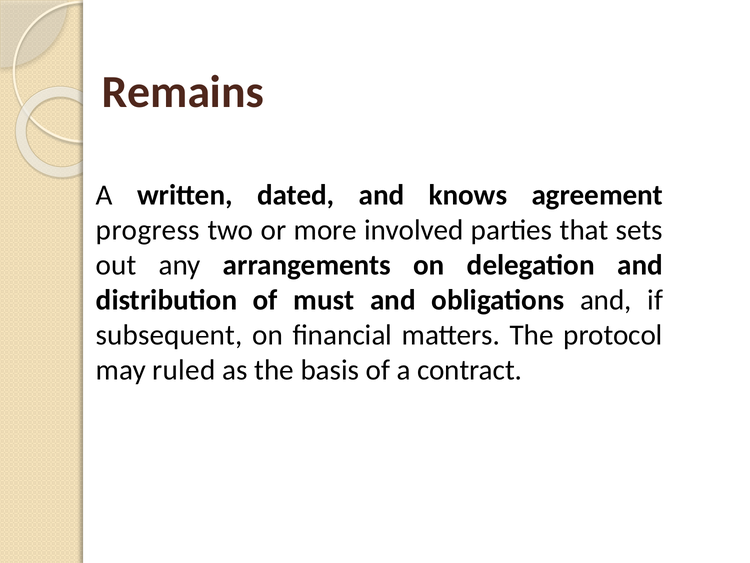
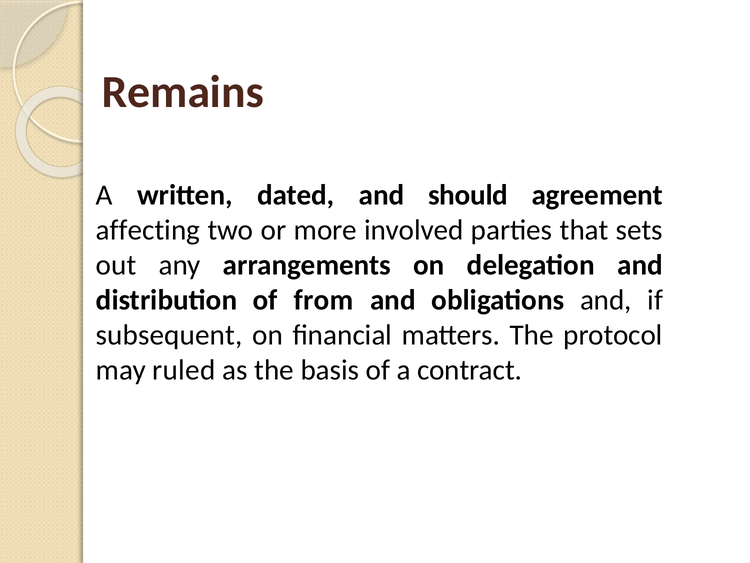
knows: knows -> should
progress: progress -> affecting
must: must -> from
